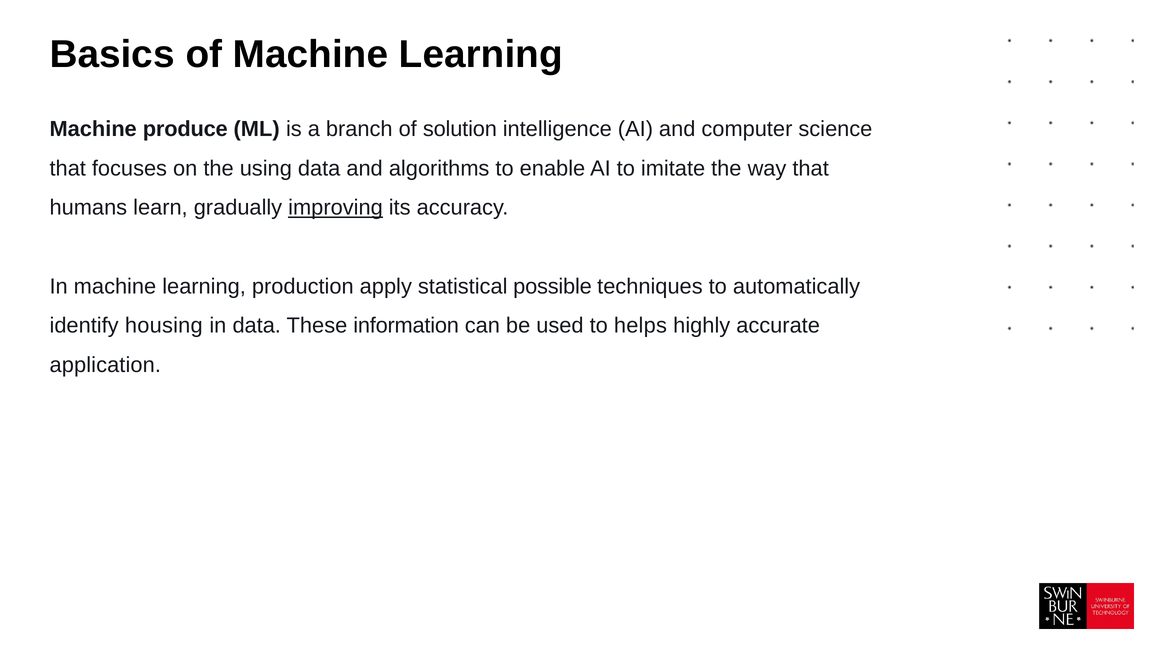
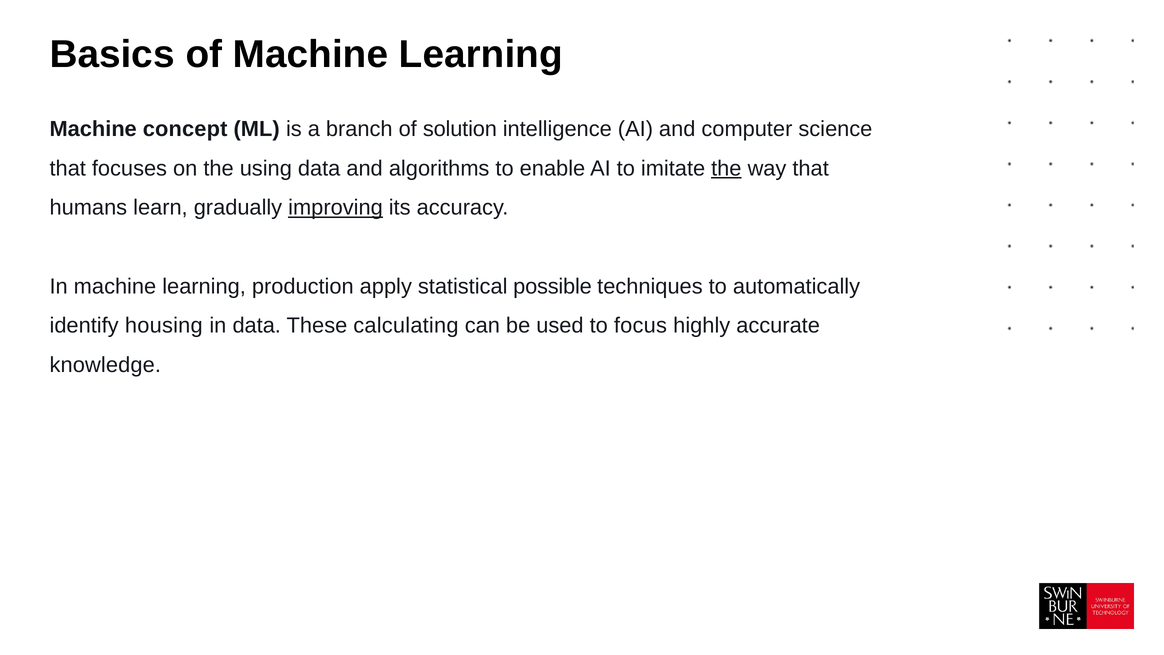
produce: produce -> concept
the at (726, 168) underline: none -> present
information: information -> calculating
helps: helps -> focus
application: application -> knowledge
